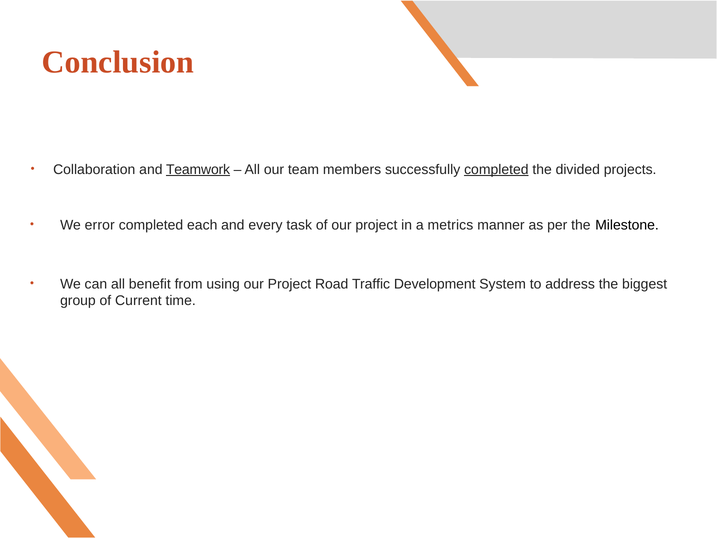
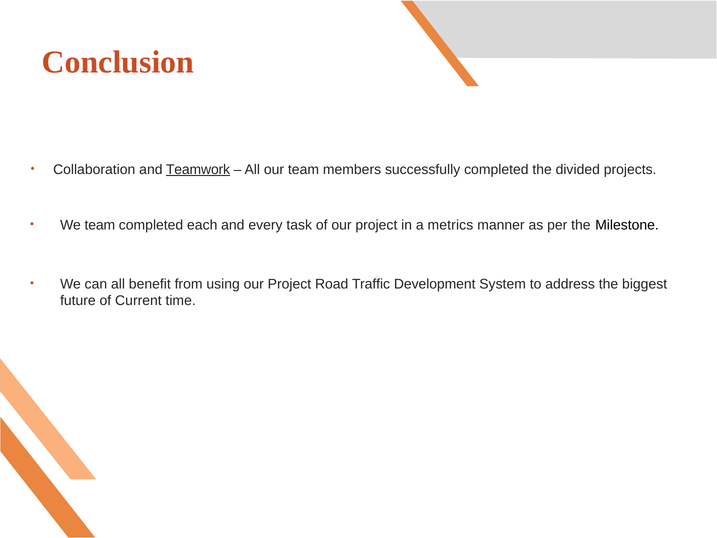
completed at (496, 169) underline: present -> none
We error: error -> team
group: group -> future
